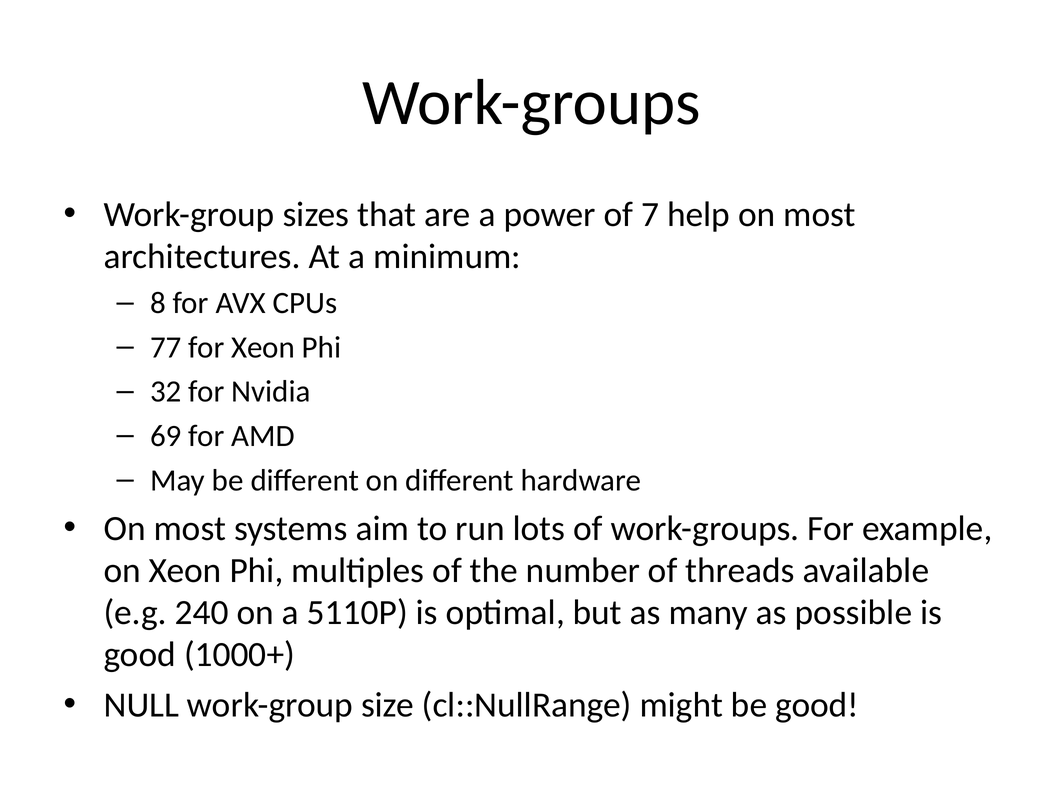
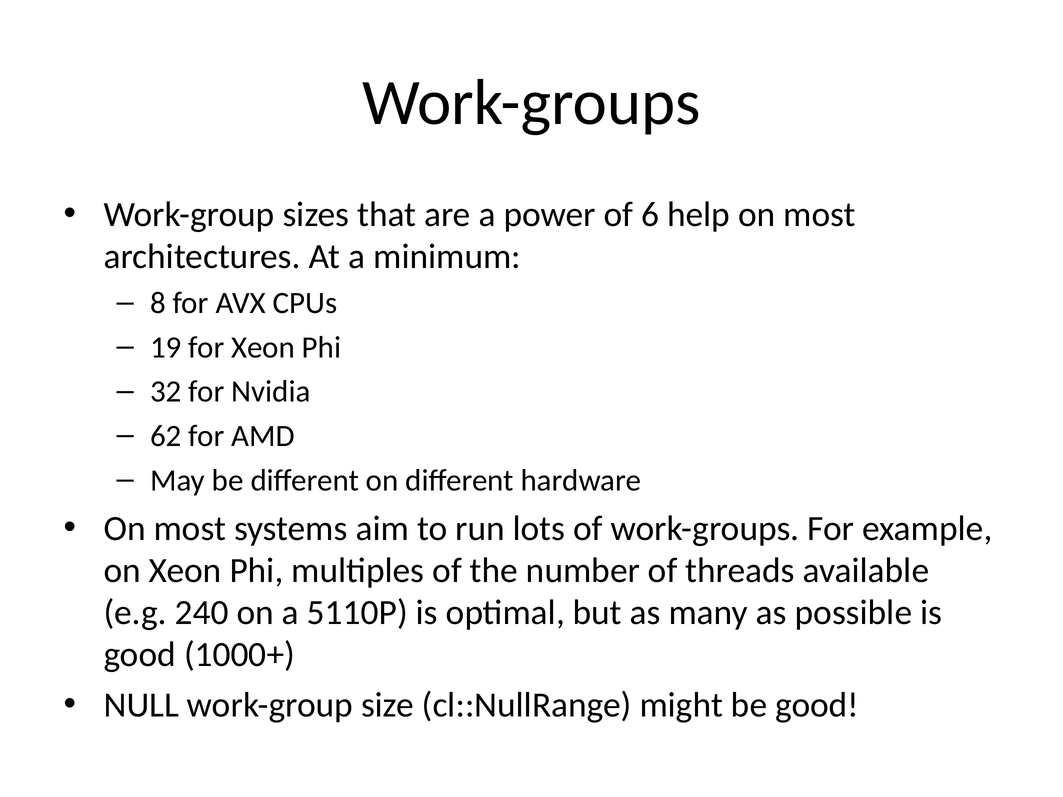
7: 7 -> 6
77: 77 -> 19
69: 69 -> 62
